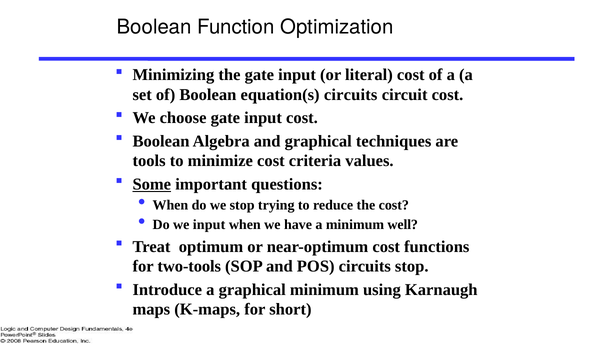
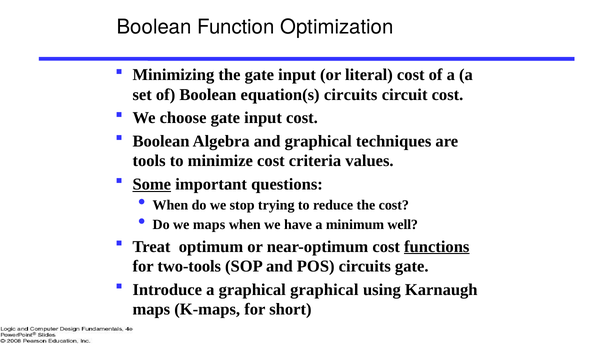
we input: input -> maps
functions underline: none -> present
circuits stop: stop -> gate
graphical minimum: minimum -> graphical
